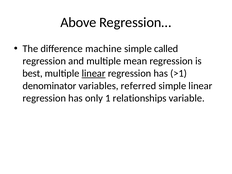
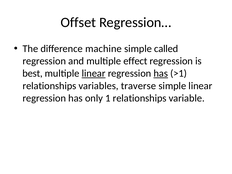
Above: Above -> Offset
mean: mean -> effect
has at (161, 73) underline: none -> present
denominator at (49, 86): denominator -> relationships
referred: referred -> traverse
